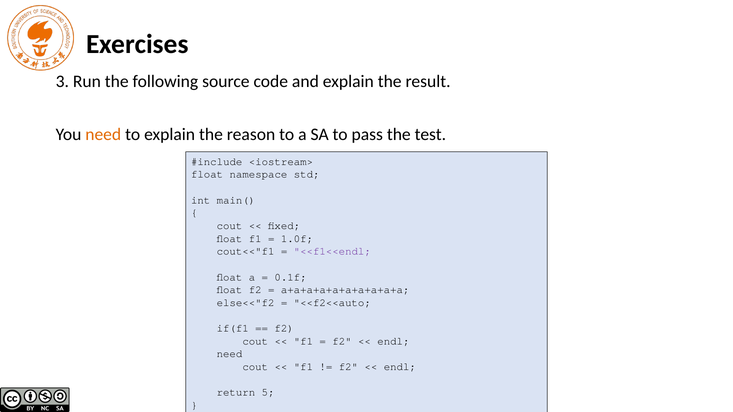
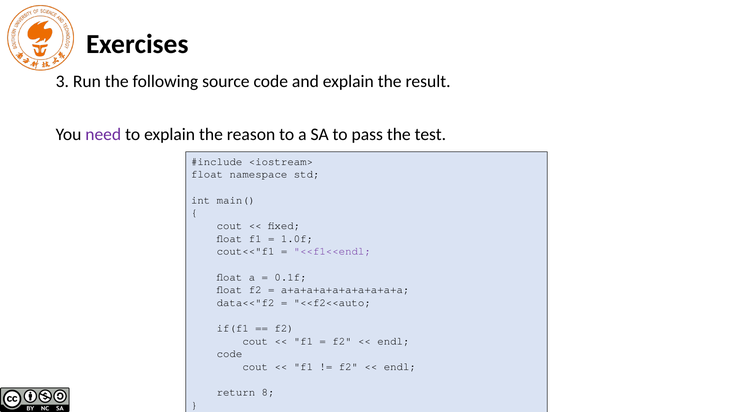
need at (103, 134) colour: orange -> purple
else<<"f2: else<<"f2 -> data<<"f2
need at (229, 354): need -> code
5: 5 -> 8
